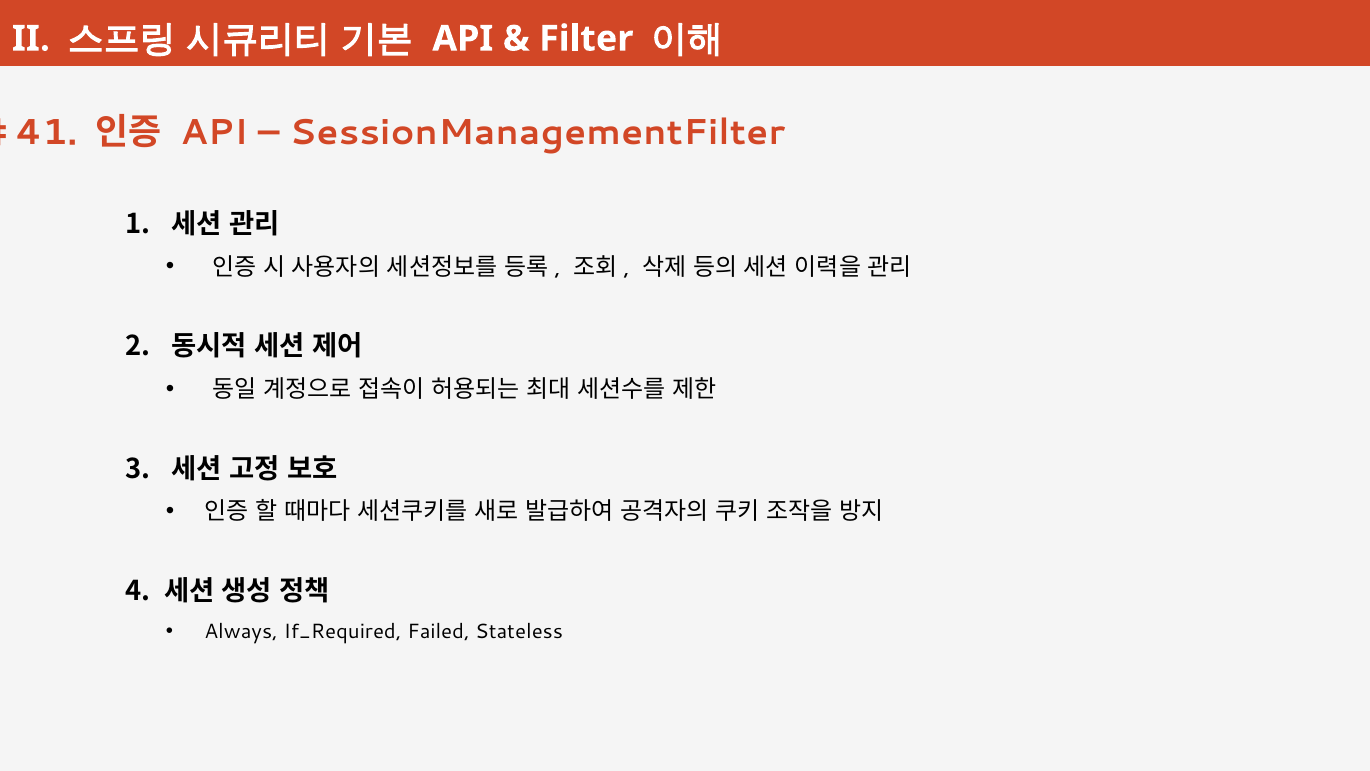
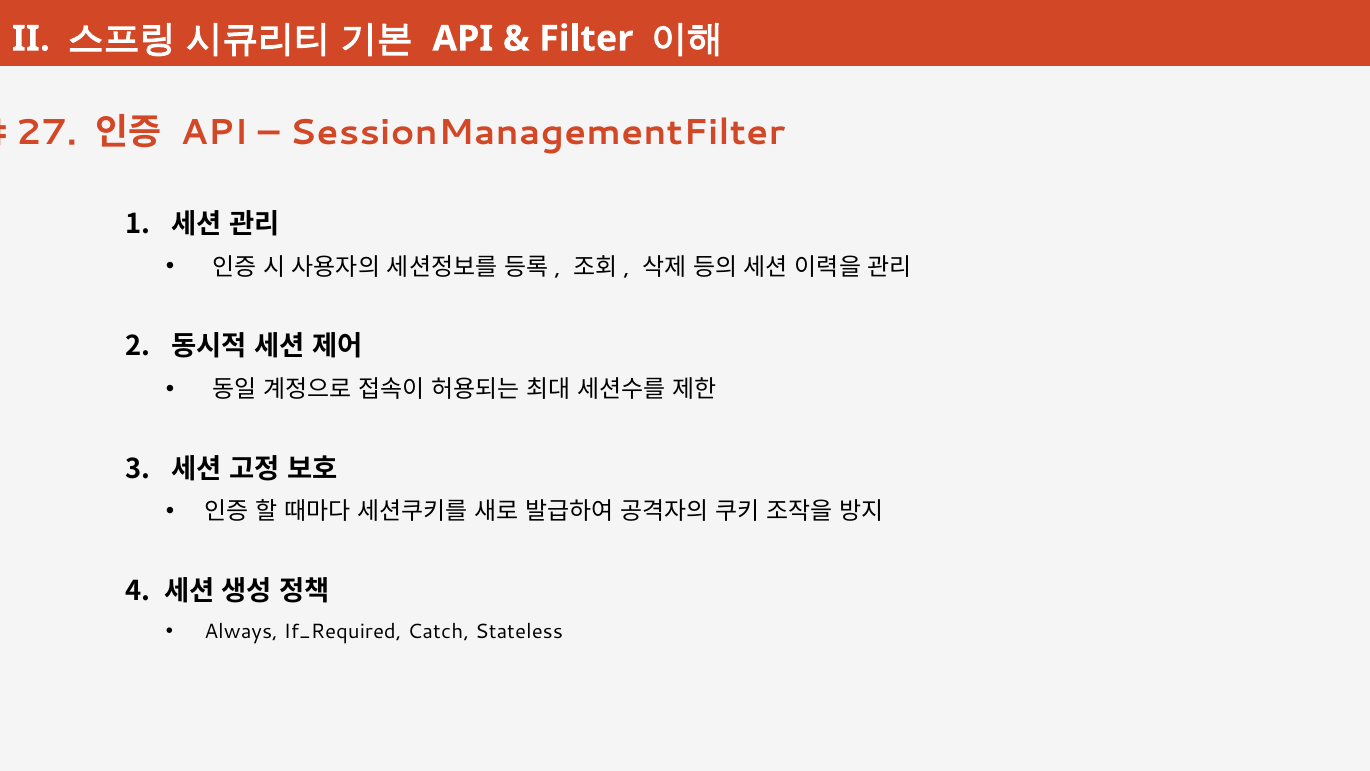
41: 41 -> 27
Failed: Failed -> Catch
